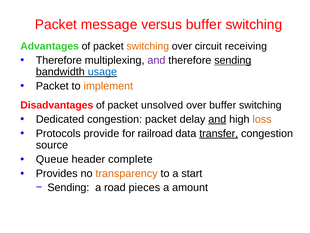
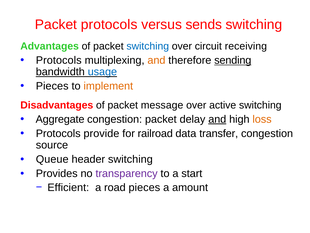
Packet message: message -> protocols
versus buffer: buffer -> sends
switching at (148, 46) colour: orange -> blue
Therefore at (59, 60): Therefore -> Protocols
and at (156, 60) colour: purple -> orange
Packet at (52, 86): Packet -> Pieces
unsolved: unsolved -> message
over buffer: buffer -> active
Dedicated: Dedicated -> Aggregate
transfer underline: present -> none
header complete: complete -> switching
transparency colour: orange -> purple
Sending at (68, 187): Sending -> Efficient
